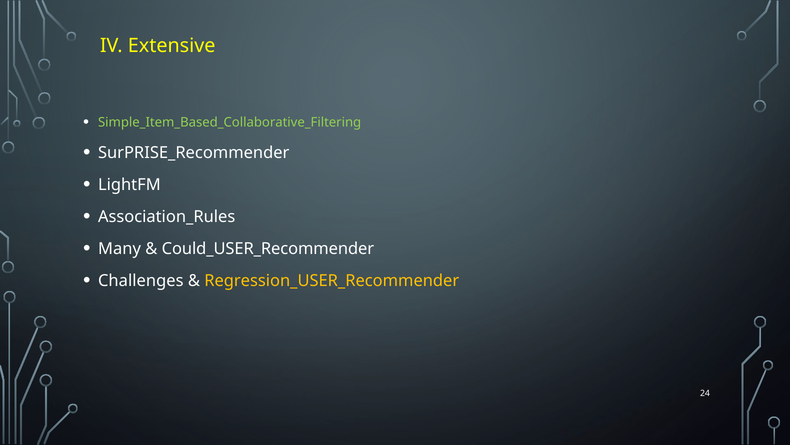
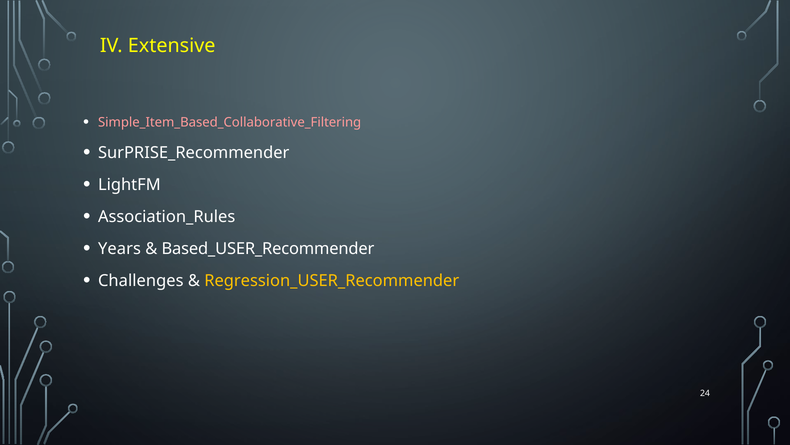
Simple_Item_Based_Collaborative_Filtering colour: light green -> pink
Many: Many -> Years
Could_USER_Recommender: Could_USER_Recommender -> Based_USER_Recommender
